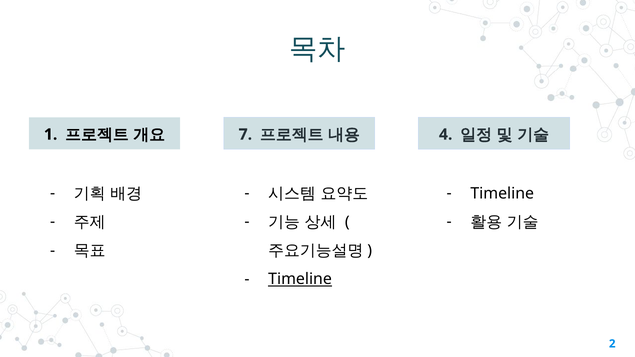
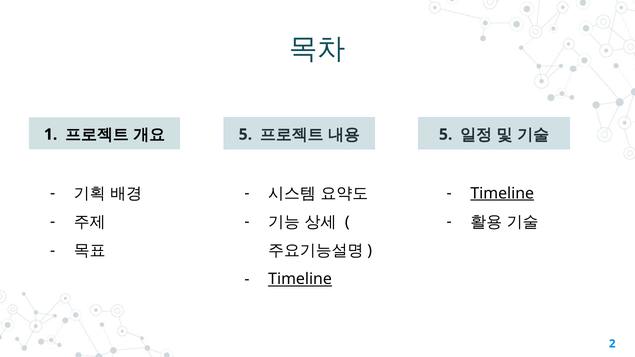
7 at (245, 135): 7 -> 5
4 at (446, 135): 4 -> 5
Timeline at (502, 193) underline: none -> present
